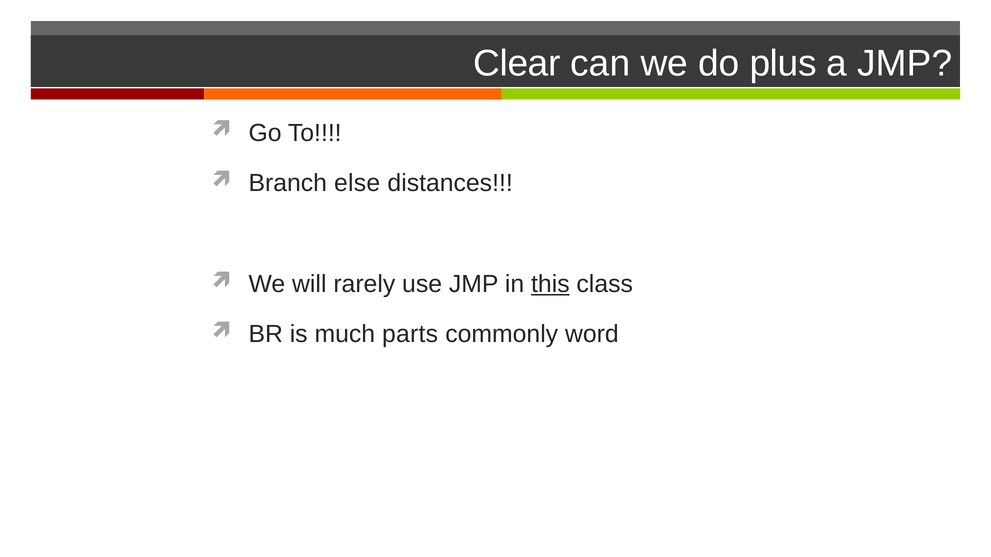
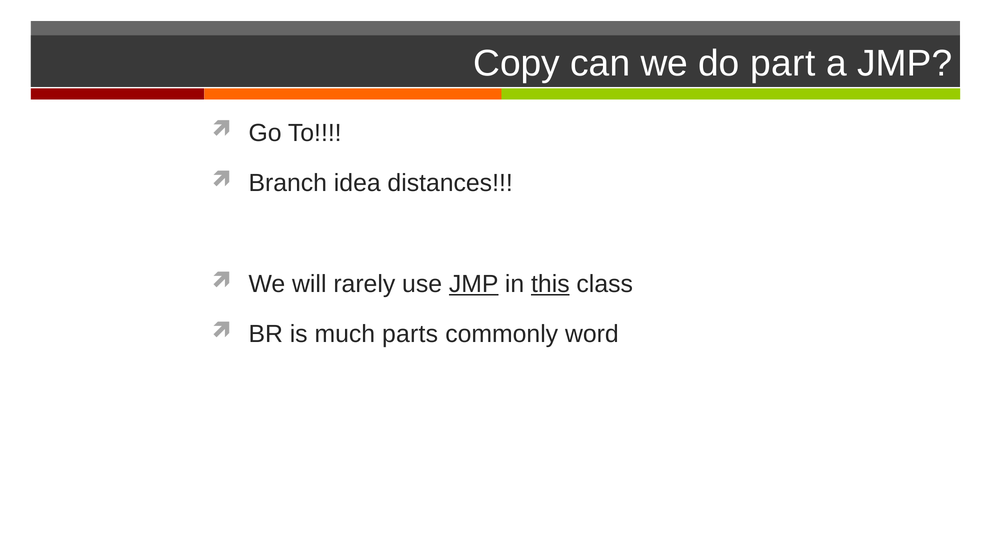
Clear: Clear -> Copy
plus: plus -> part
else: else -> idea
JMP at (474, 284) underline: none -> present
